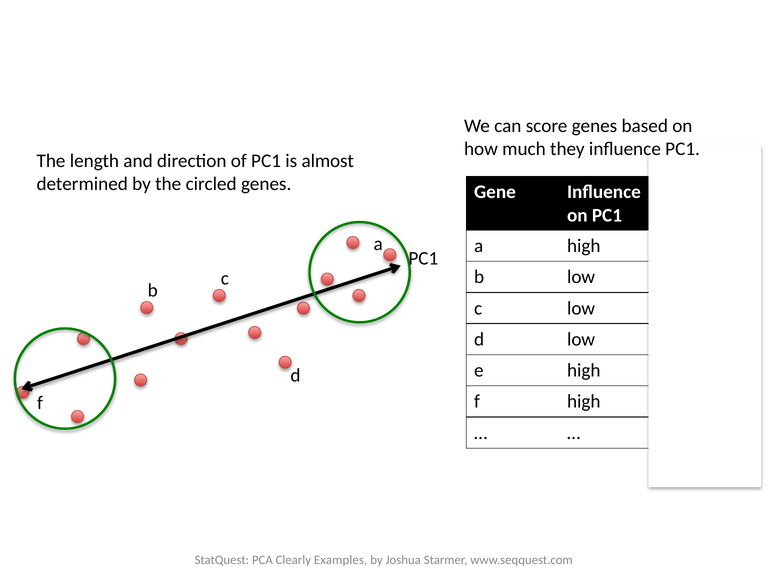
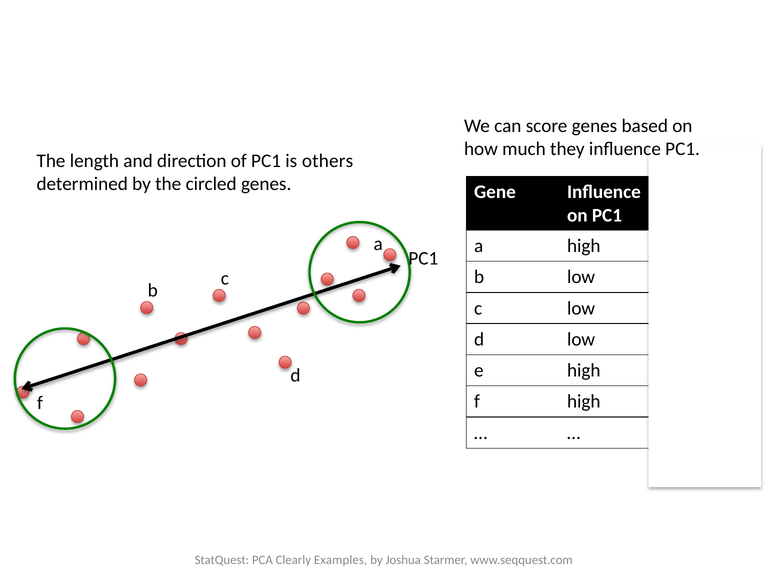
almost: almost -> others
